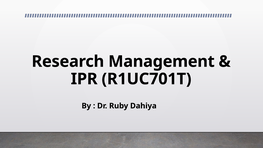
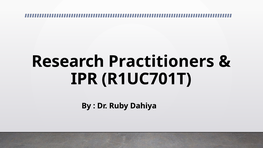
Management: Management -> Practitioners
